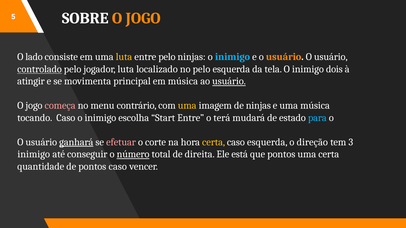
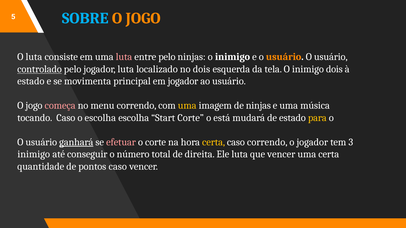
SOBRE colour: white -> light blue
O lado: lado -> luta
luta at (124, 57) colour: yellow -> pink
inimigo at (233, 57) colour: light blue -> white
no pelo: pelo -> dois
atingir at (31, 81): atingir -> estado
em música: música -> jogador
usuário at (229, 81) underline: present -> none
menu contrário: contrário -> correndo
Caso o inimigo: inimigo -> escolha
Start Entre: Entre -> Corte
terá: terá -> está
para colour: light blue -> yellow
caso esquerda: esquerda -> correndo
o direção: direção -> jogador
número underline: present -> none
Ele está: está -> luta
que pontos: pontos -> vencer
